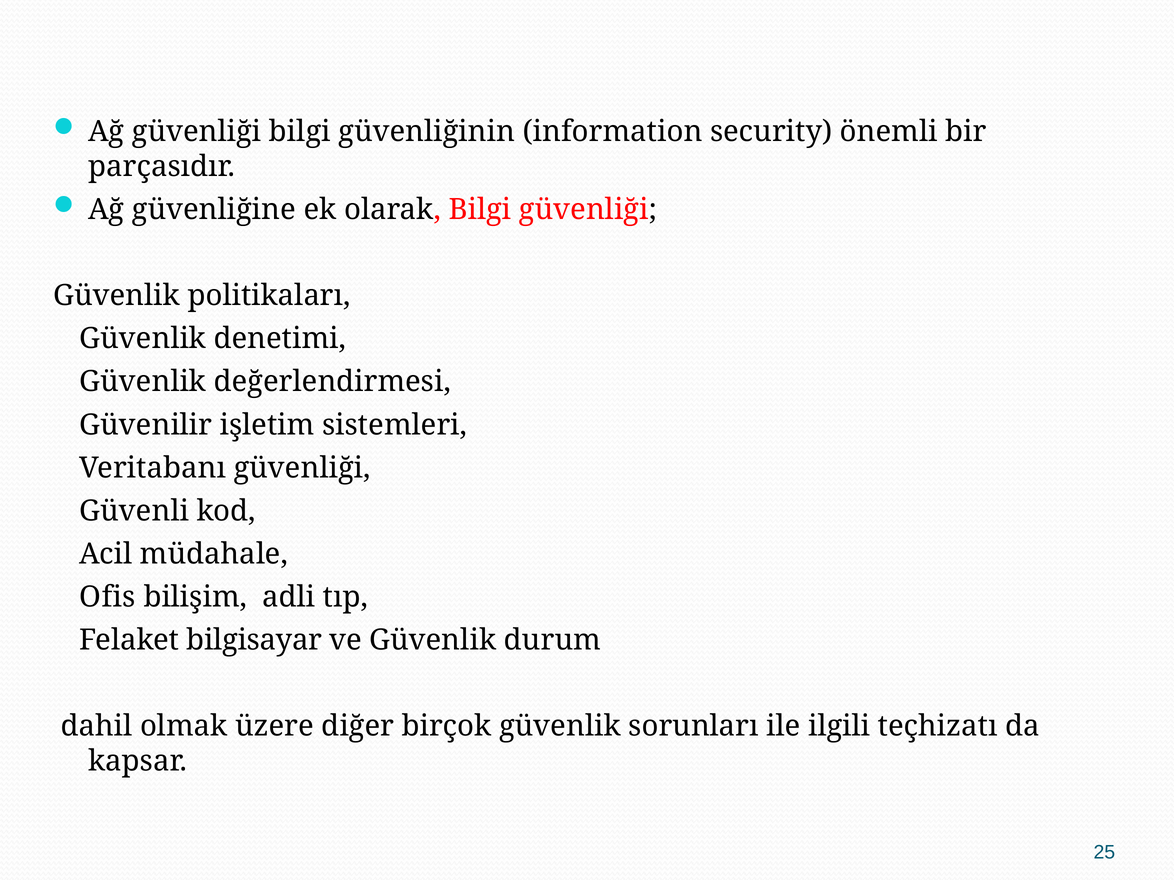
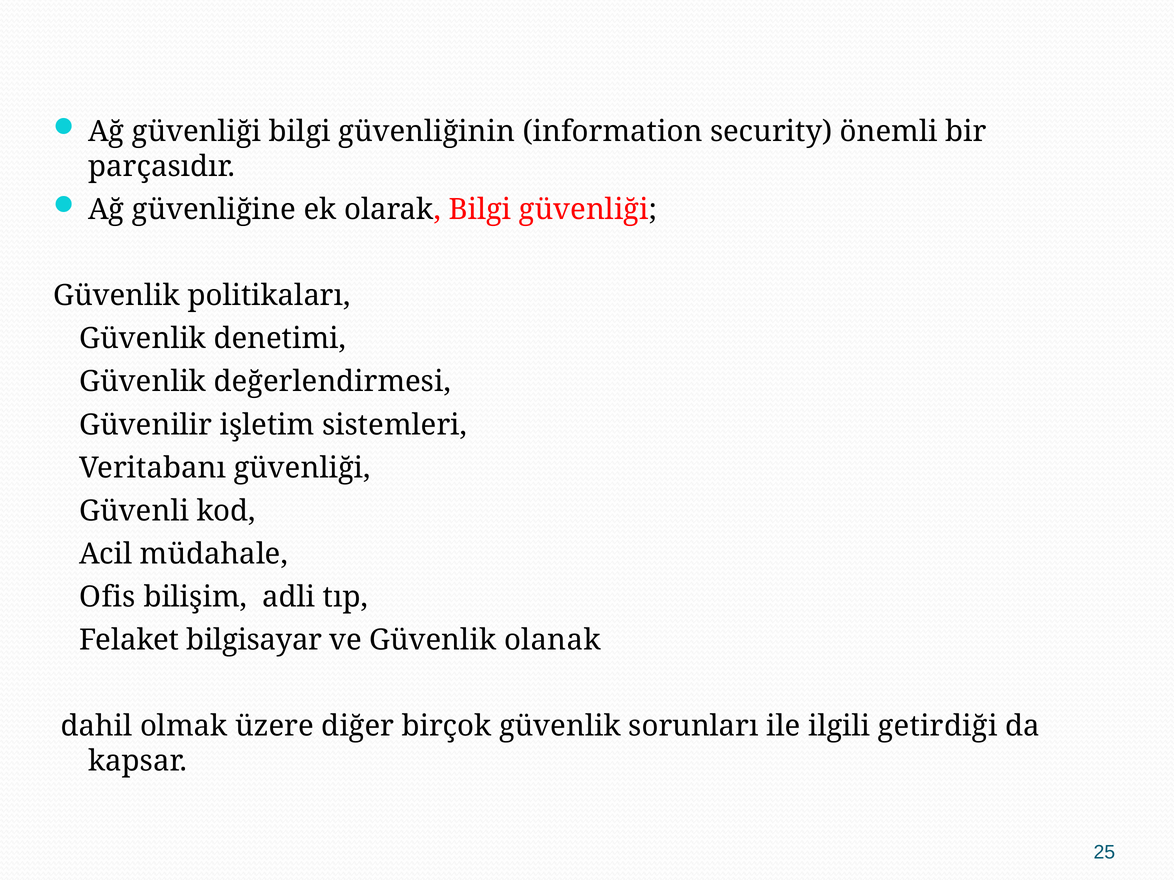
durum: durum -> olanak
teçhizatı: teçhizatı -> getirdiği
